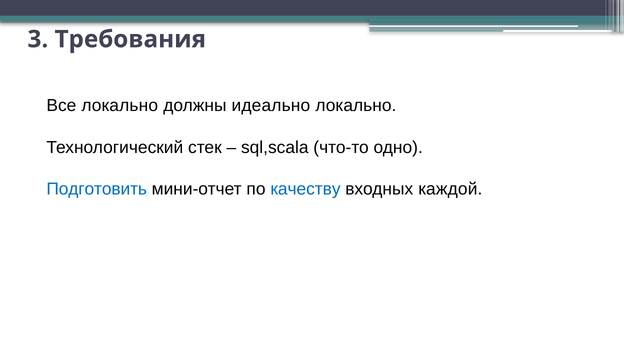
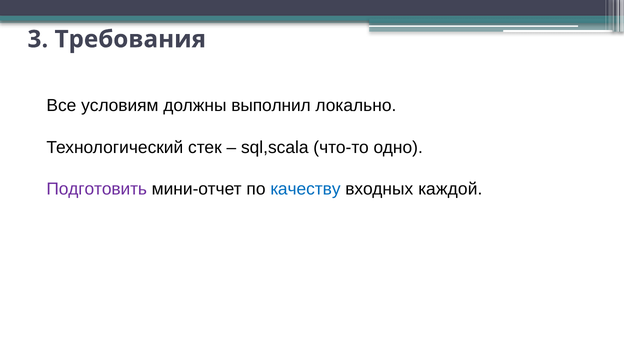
Все локально: локально -> условиям
идеально: идеально -> выполнил
Подготовить colour: blue -> purple
